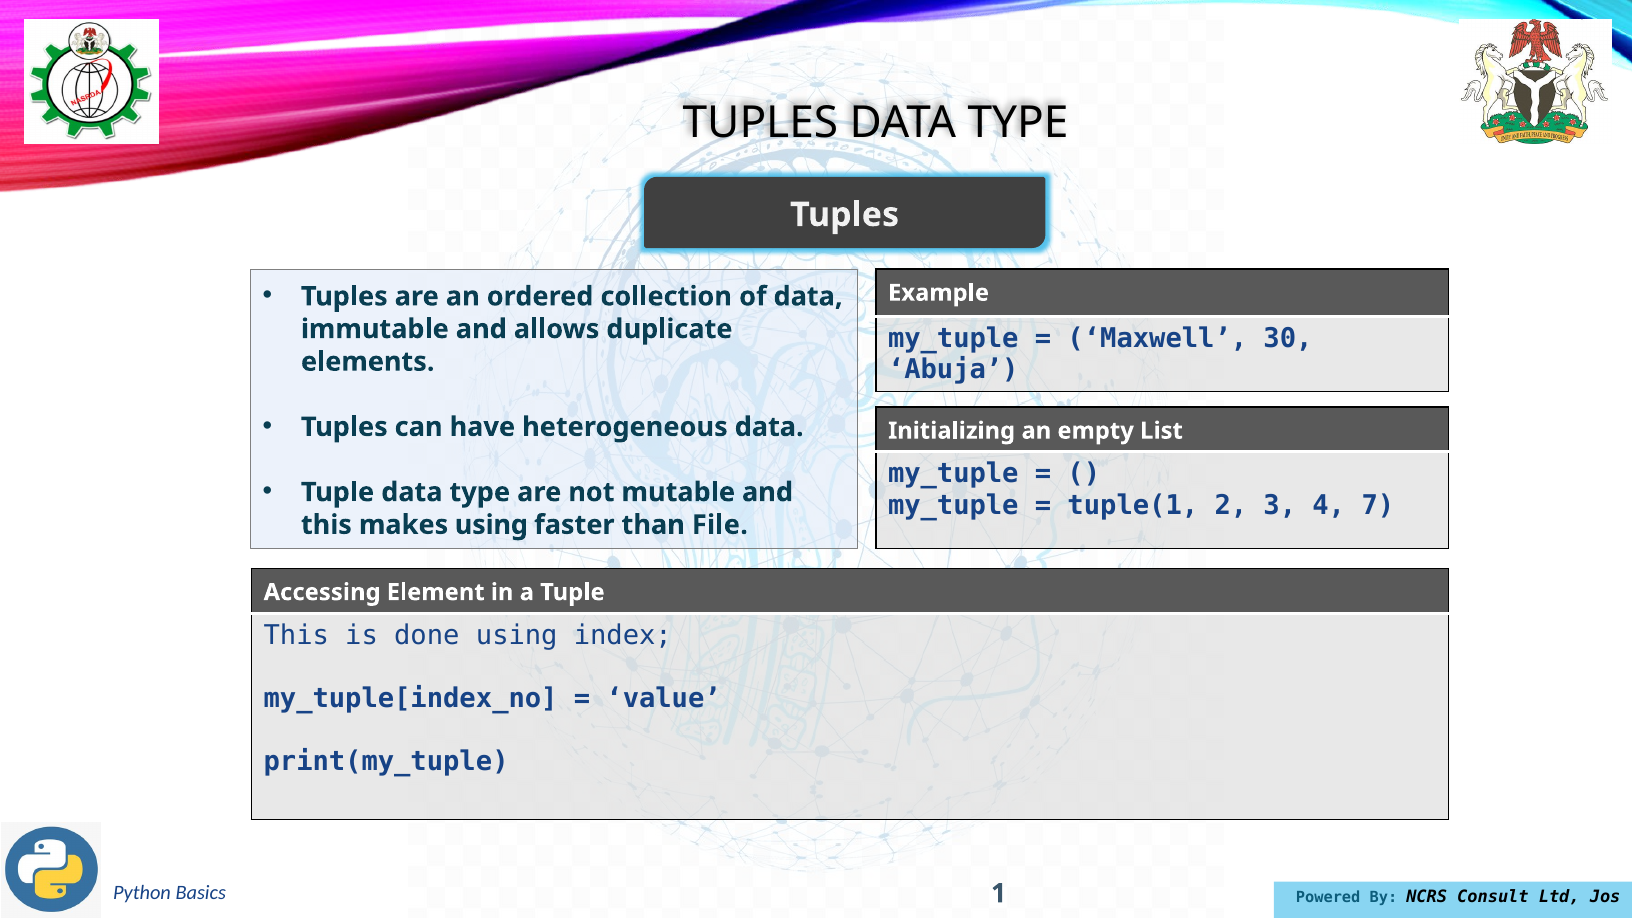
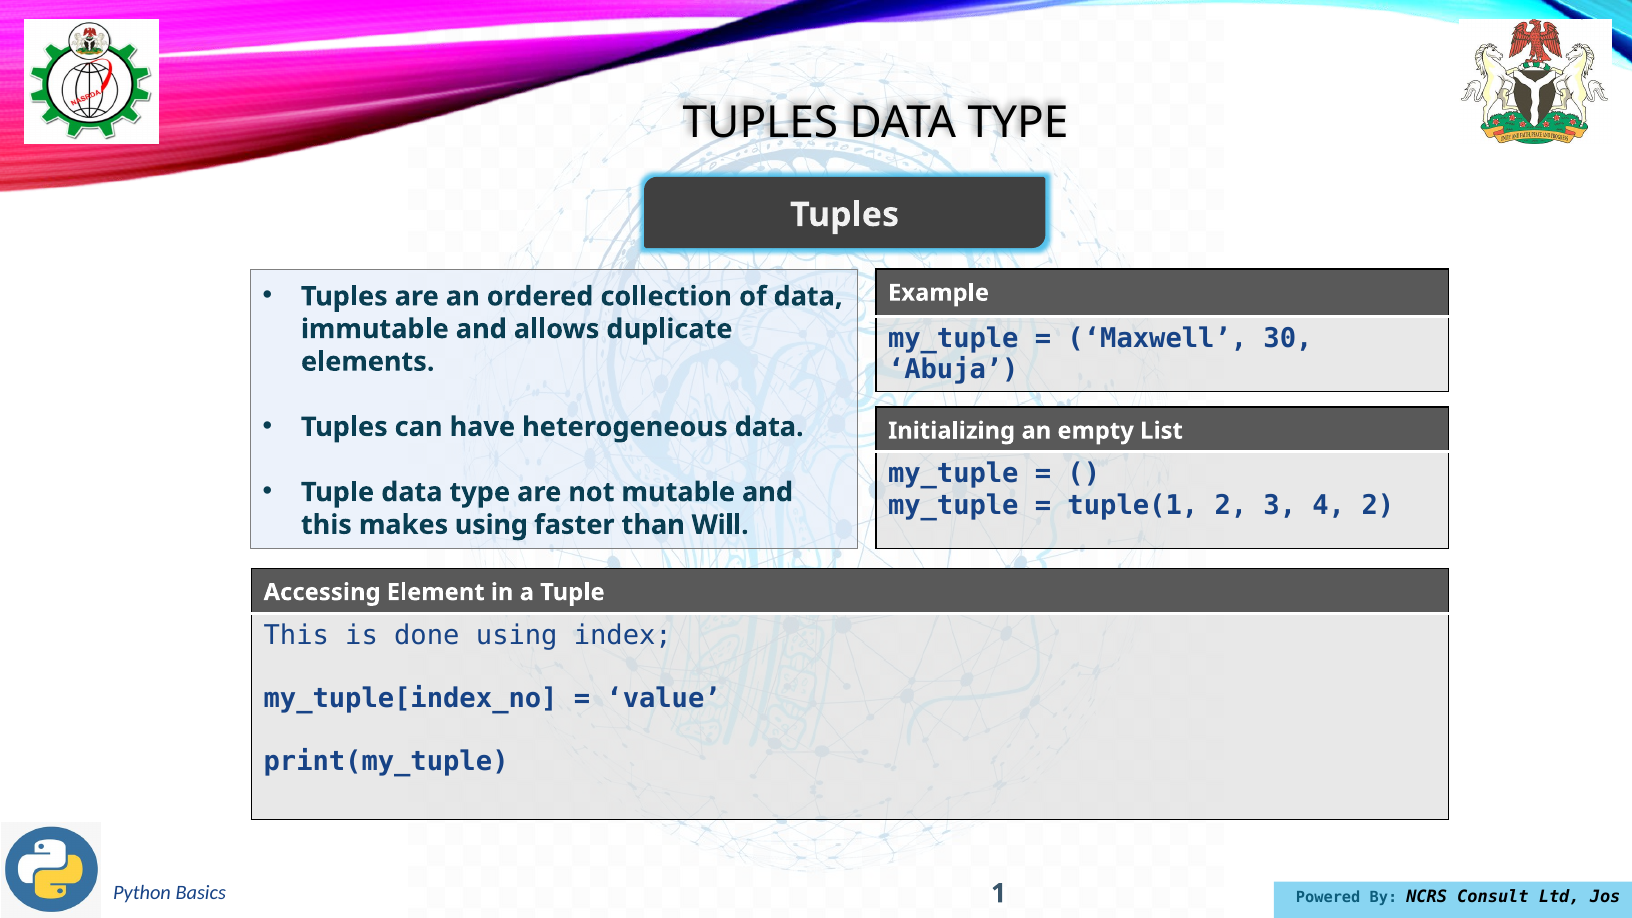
4 7: 7 -> 2
File: File -> Will
